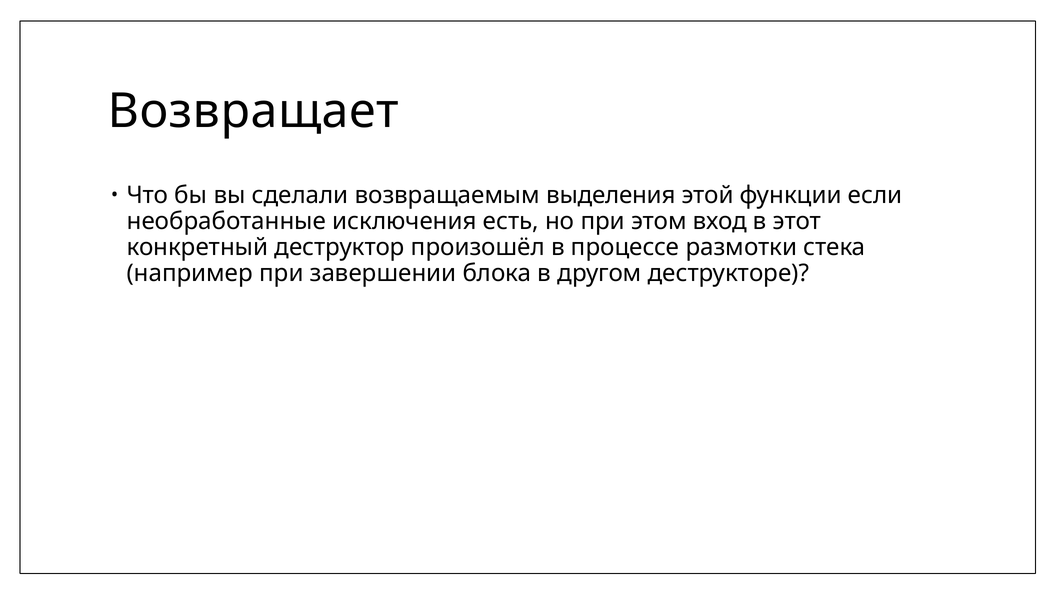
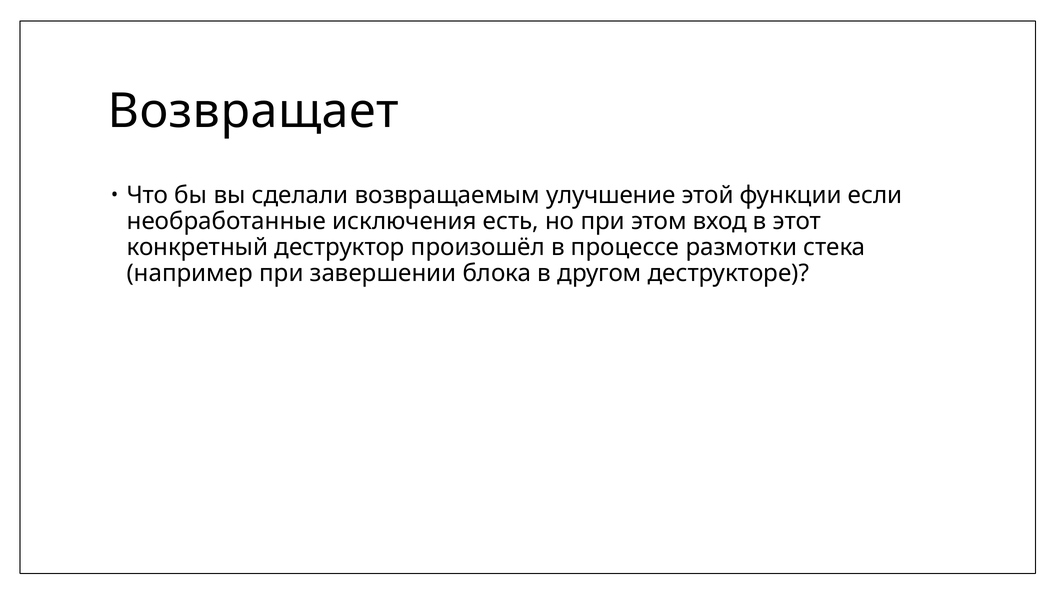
выделения: выделения -> улучшение
